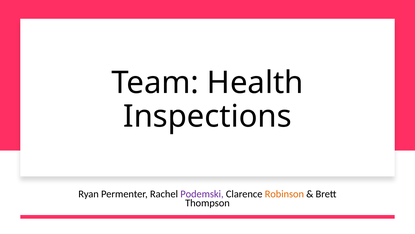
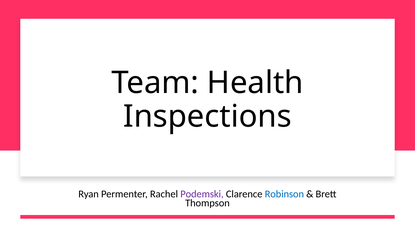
Robinson colour: orange -> blue
